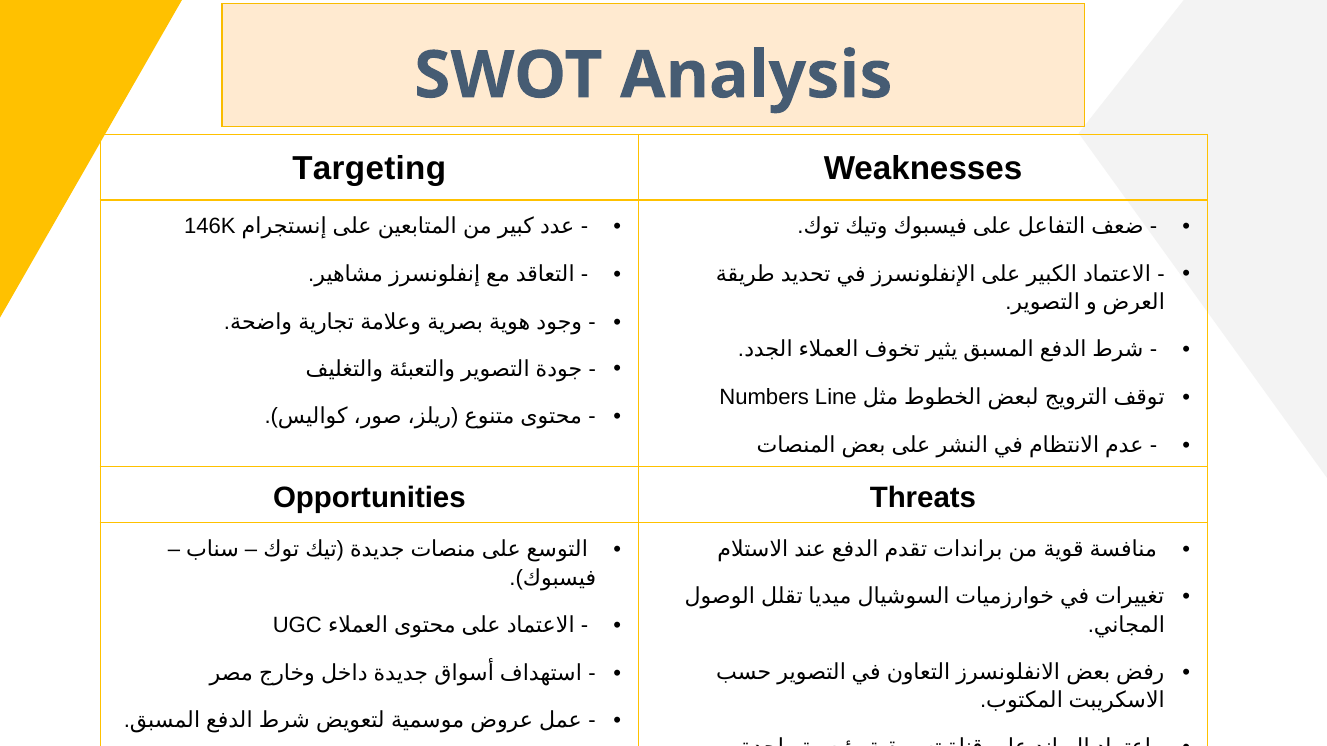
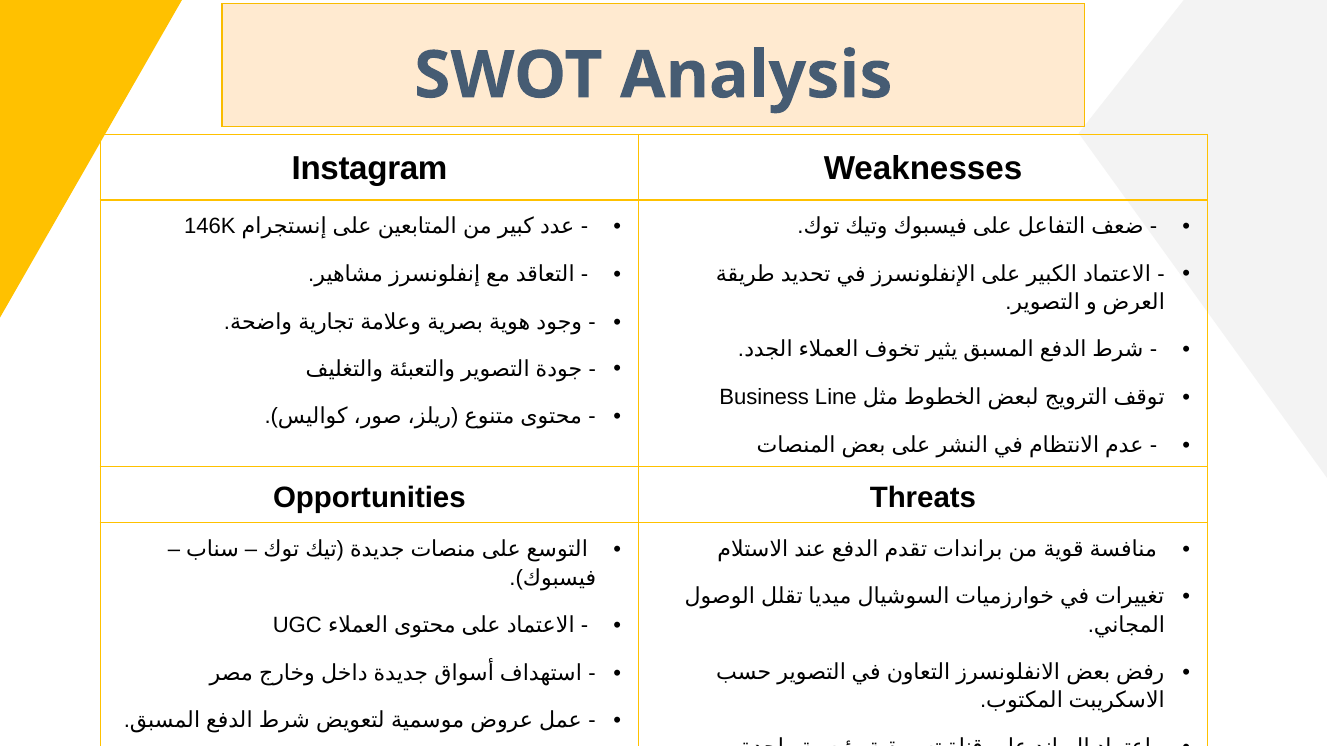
Targeting: Targeting -> Instagram
Numbers: Numbers -> Business
